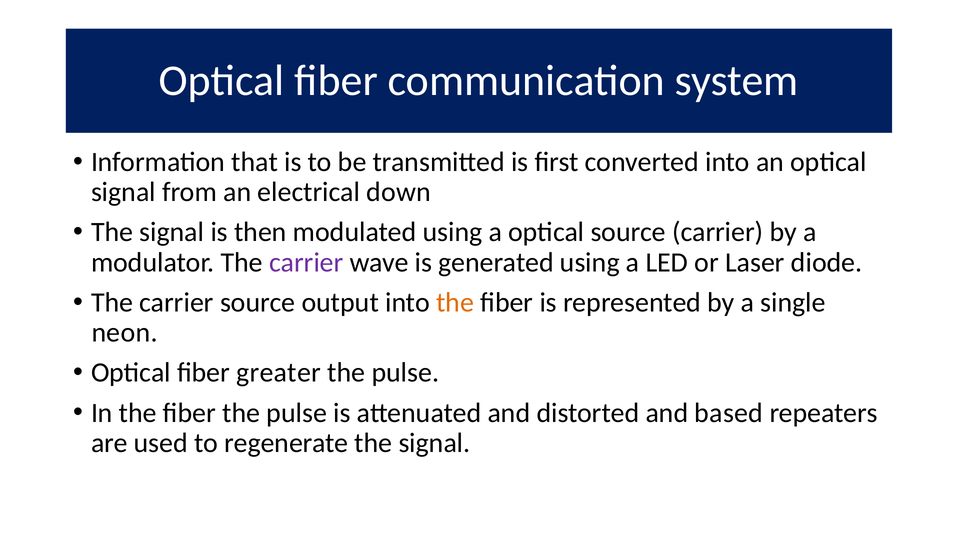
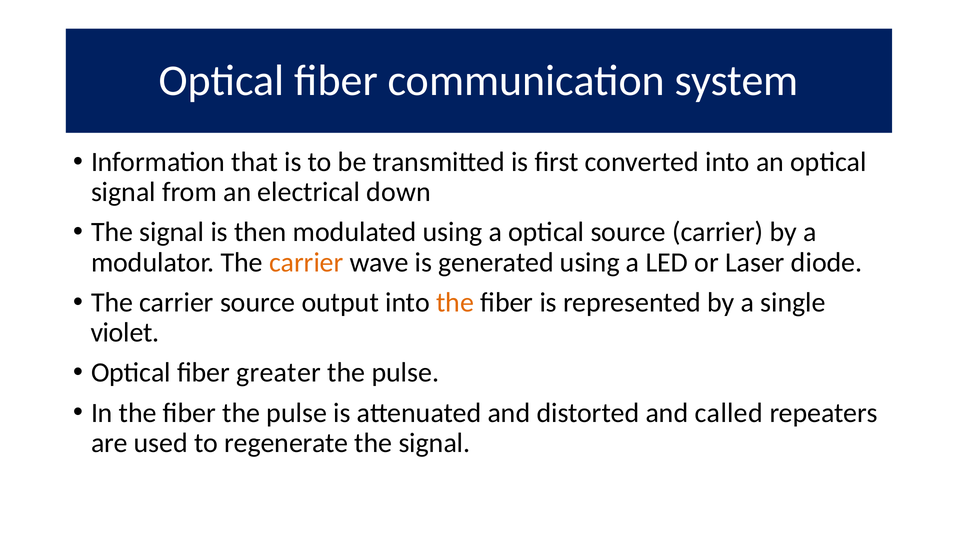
carrier at (306, 262) colour: purple -> orange
neon: neon -> violet
based: based -> called
